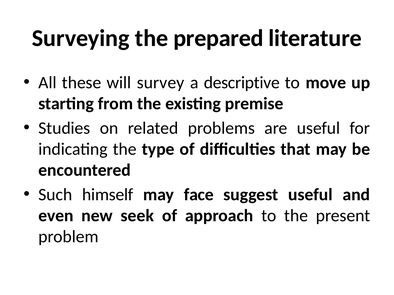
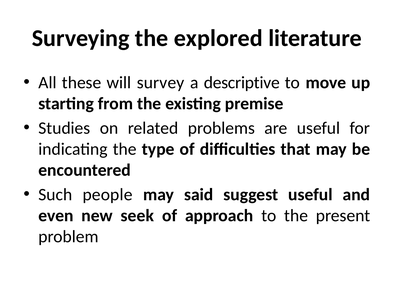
prepared: prepared -> explored
himself: himself -> people
face: face -> said
